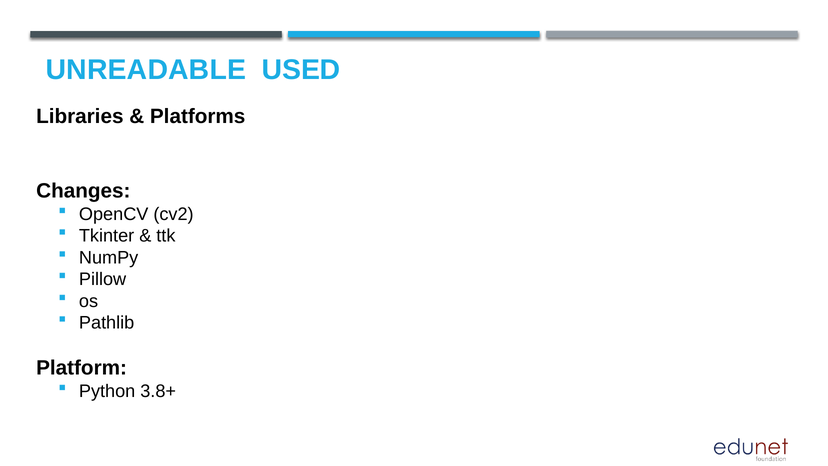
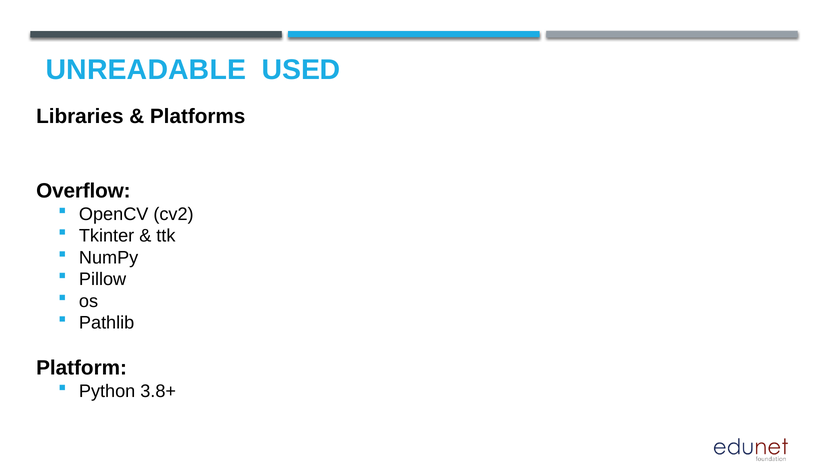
Changes: Changes -> Overflow
